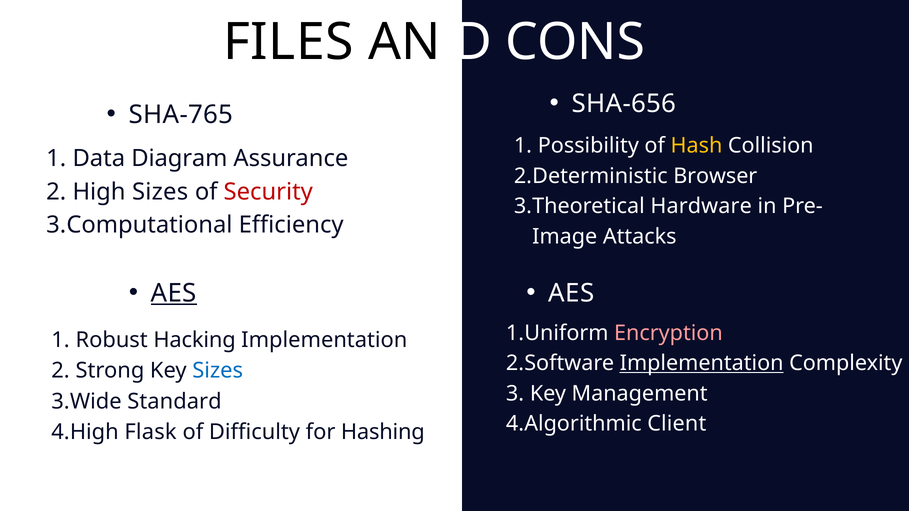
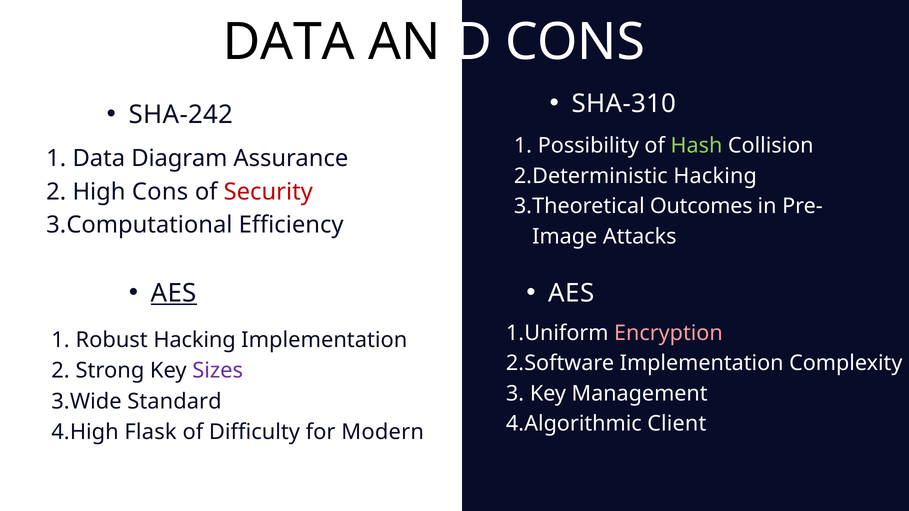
FILES at (288, 42): FILES -> DATA
SHA-656: SHA-656 -> SHA-310
SHA-765: SHA-765 -> SHA-242
Hash colour: yellow -> light green
Browser at (715, 176): Browser -> Hacking
High Sizes: Sizes -> Cons
Hardware: Hardware -> Outcomes
Implementation at (702, 364) underline: present -> none
Sizes at (218, 371) colour: blue -> purple
Hashing: Hashing -> Modern
